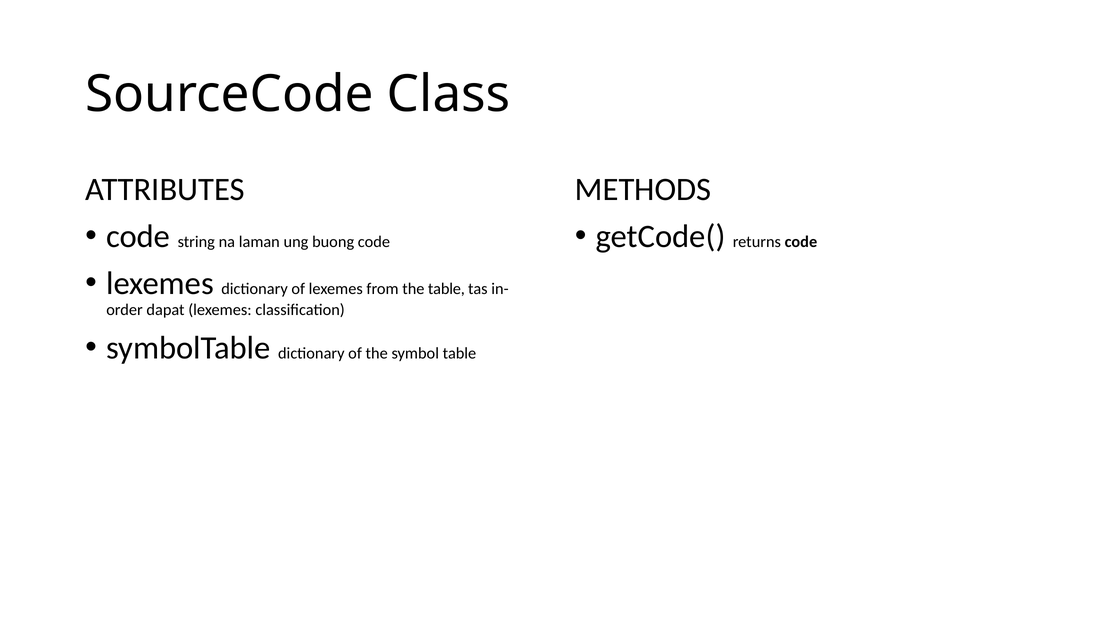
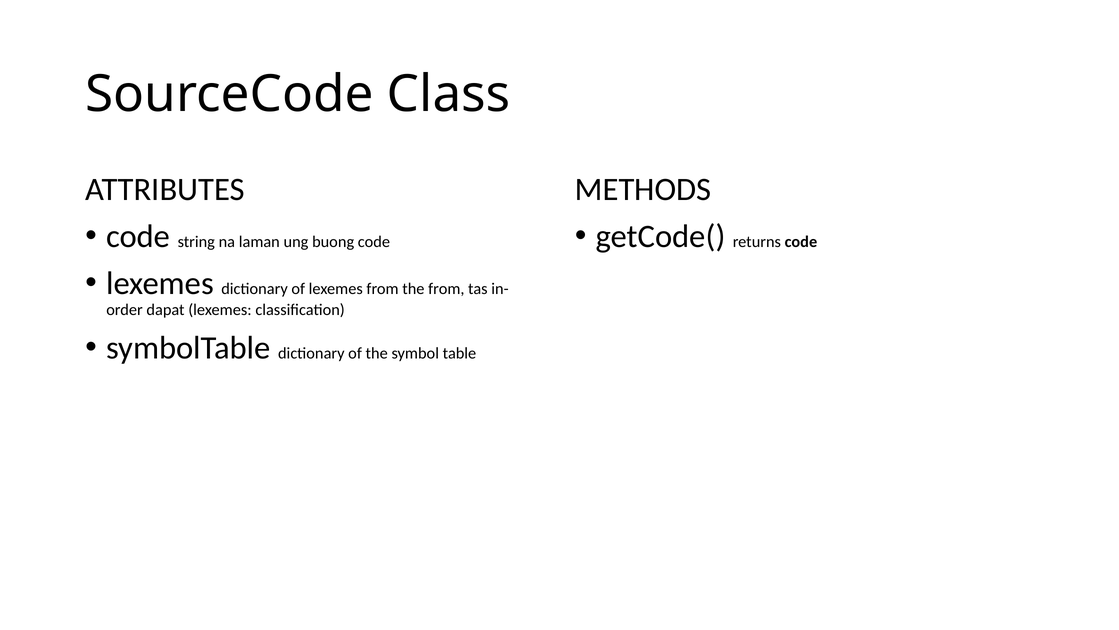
the table: table -> from
